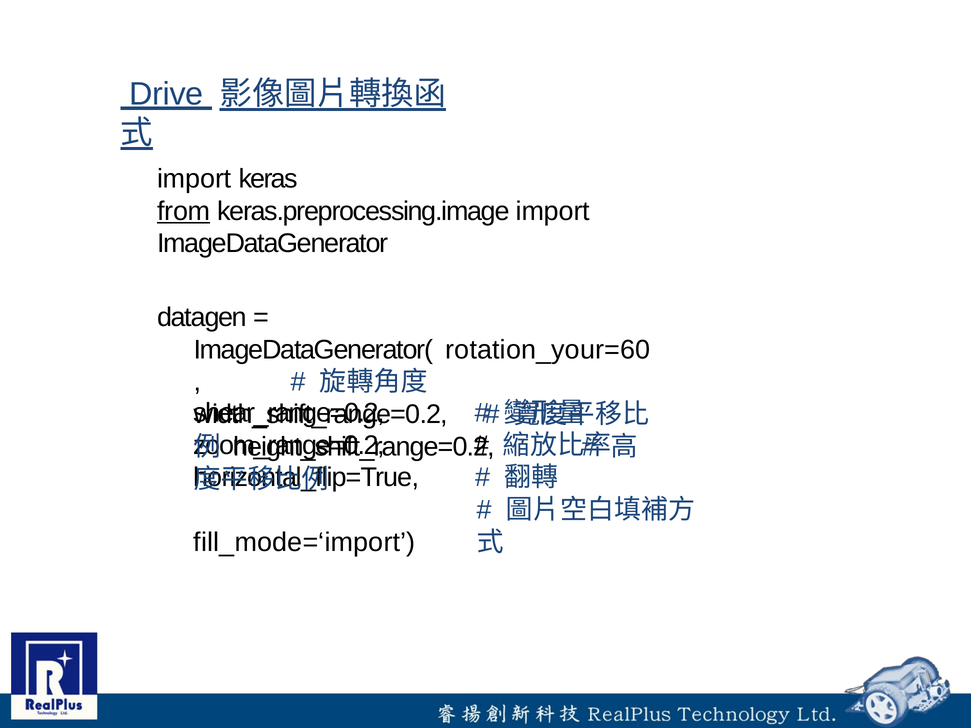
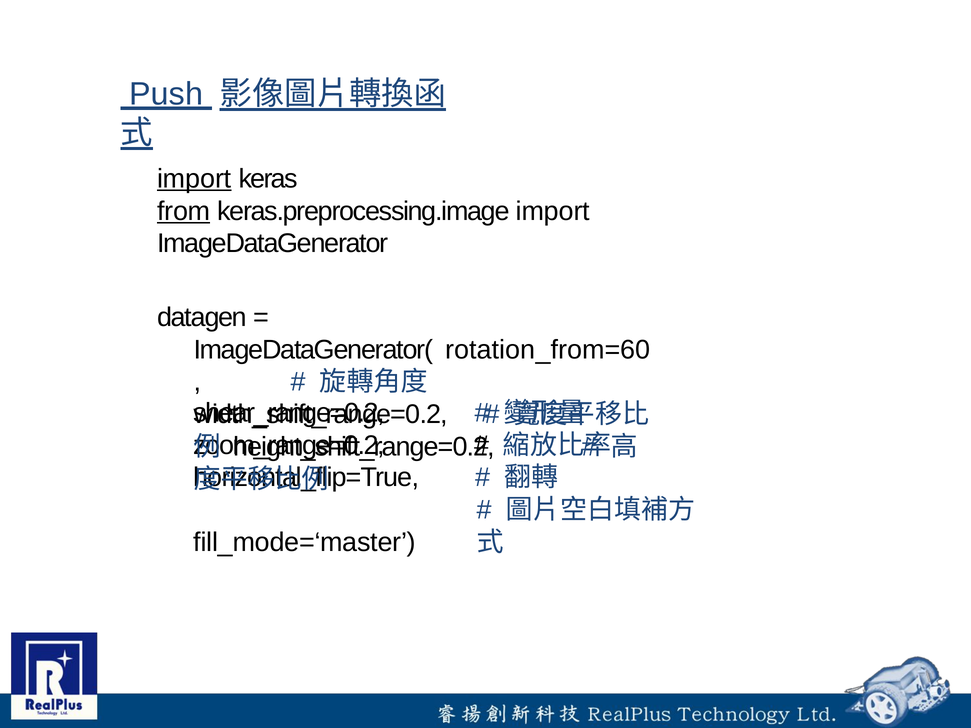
Drive: Drive -> Push
import at (194, 179) underline: none -> present
rotation_your=60: rotation_your=60 -> rotation_from=60
fill_mode=‘import: fill_mode=‘import -> fill_mode=‘master
